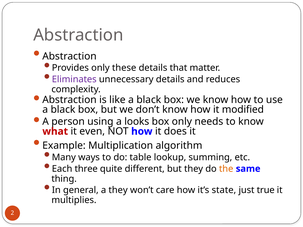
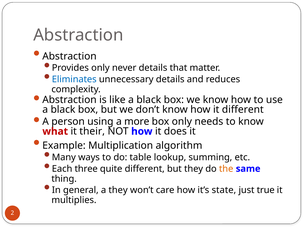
these: these -> never
Eliminates colour: purple -> blue
it modified: modified -> different
looks: looks -> more
even: even -> their
